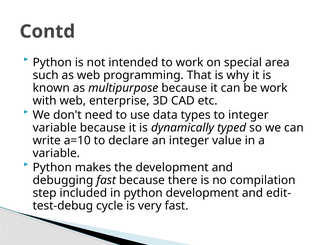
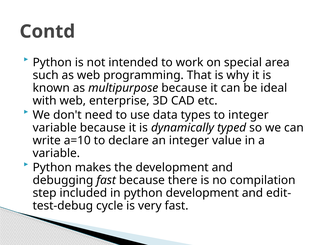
be work: work -> ideal
